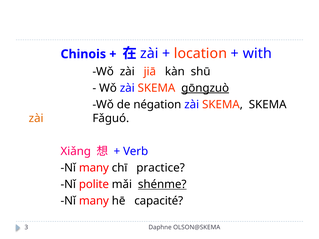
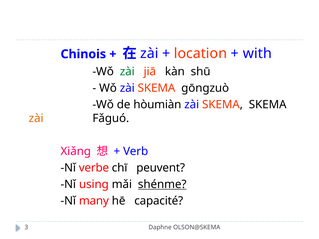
zài at (127, 72) colour: black -> green
gōngzuò underline: present -> none
négation: négation -> hòumiàn
many at (94, 168): many -> verbe
practice: practice -> peuvent
polite: polite -> using
